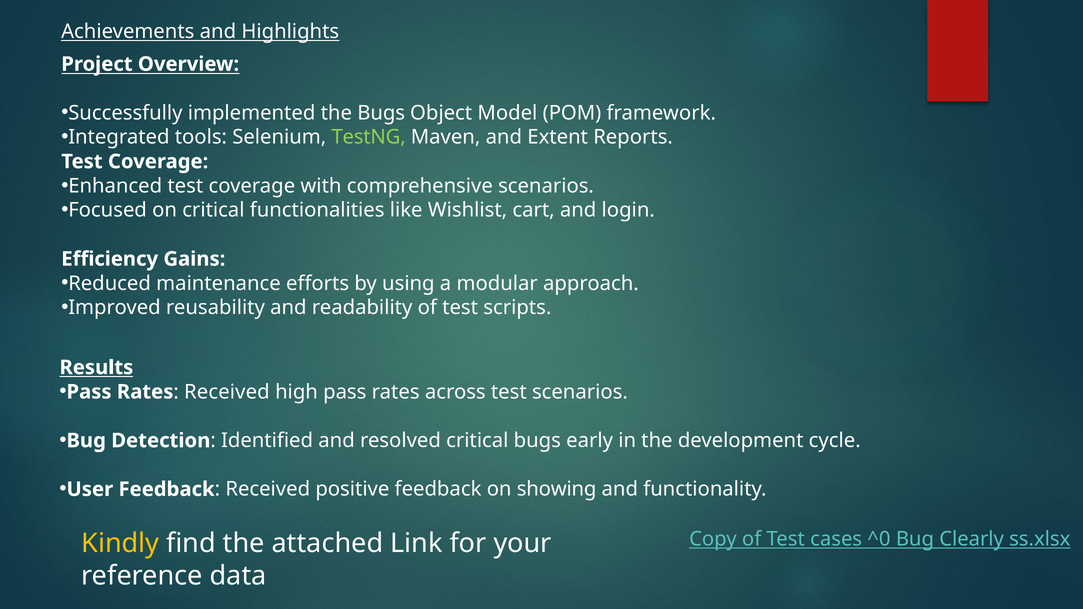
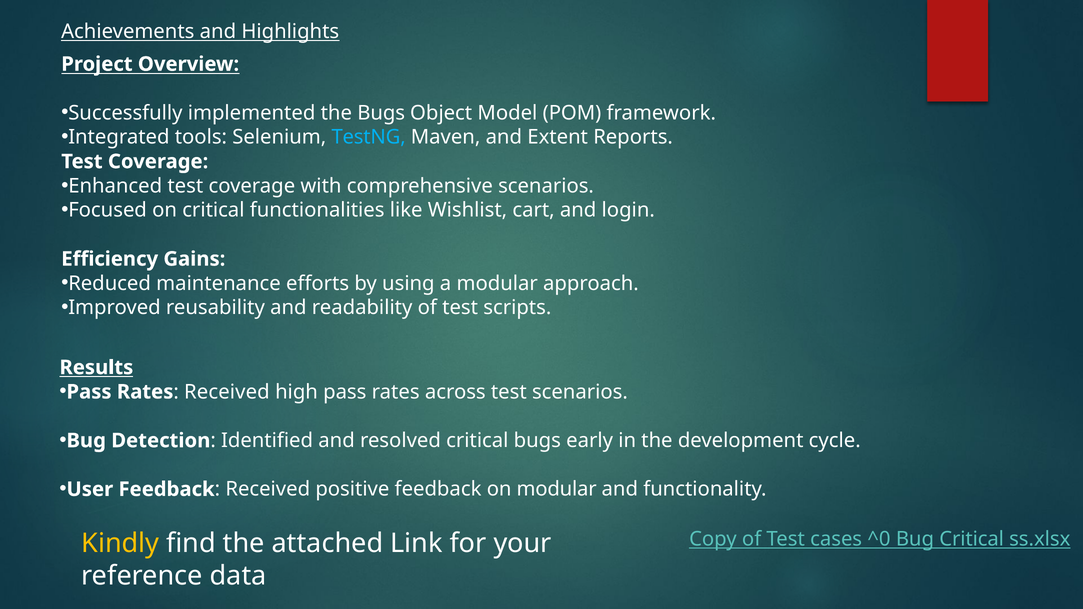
TestNG colour: light green -> light blue
on showing: showing -> modular
Bug Clearly: Clearly -> Critical
